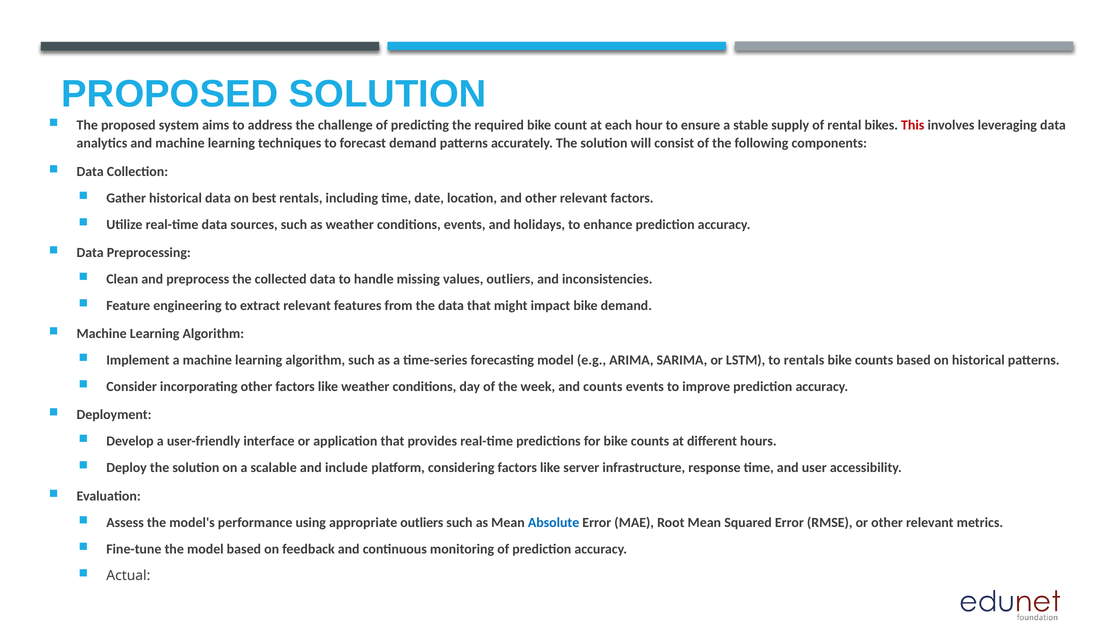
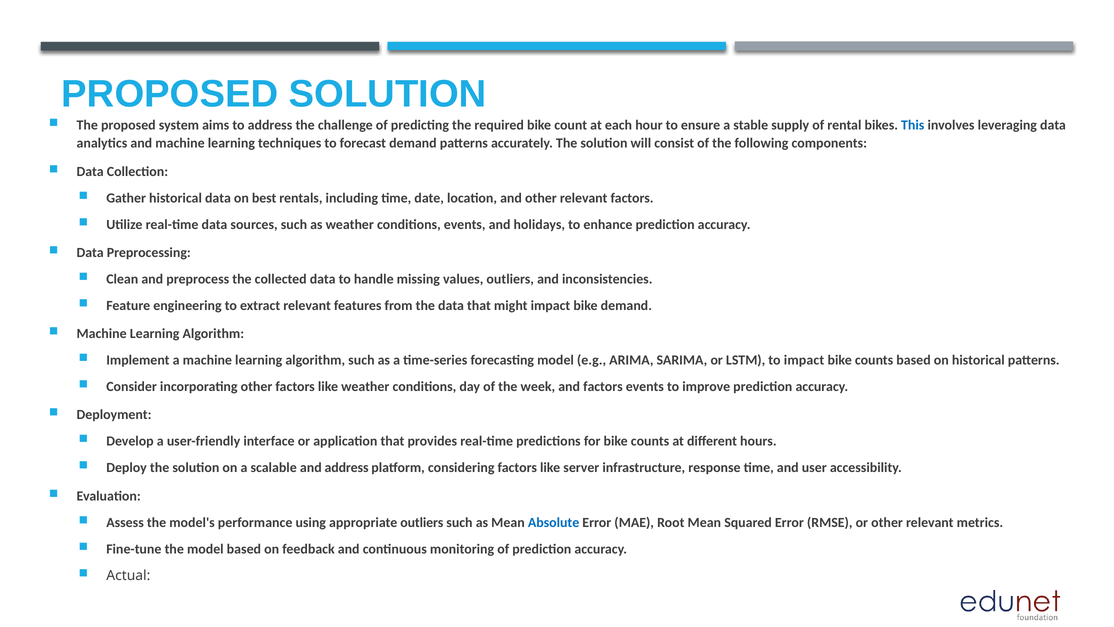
This colour: red -> blue
to rentals: rentals -> impact
and counts: counts -> factors
and include: include -> address
